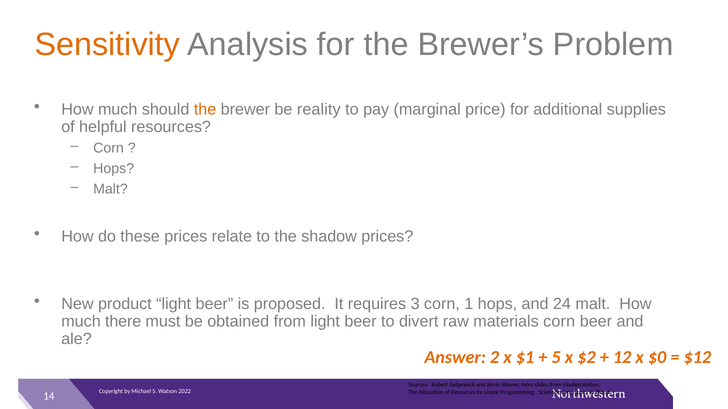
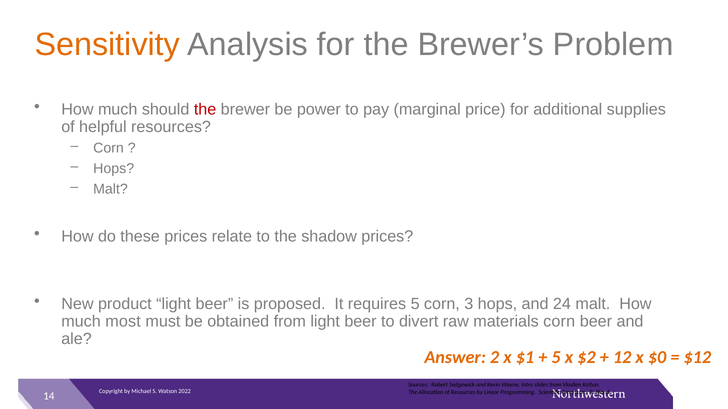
the at (205, 110) colour: orange -> red
reality: reality -> power
requires 3: 3 -> 5
1: 1 -> 3
there: there -> most
